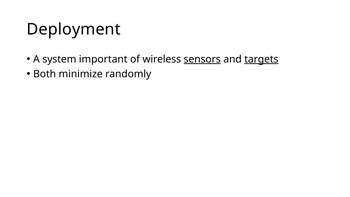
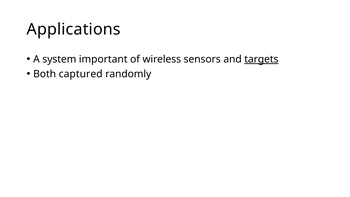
Deployment: Deployment -> Applications
sensors underline: present -> none
minimize: minimize -> captured
